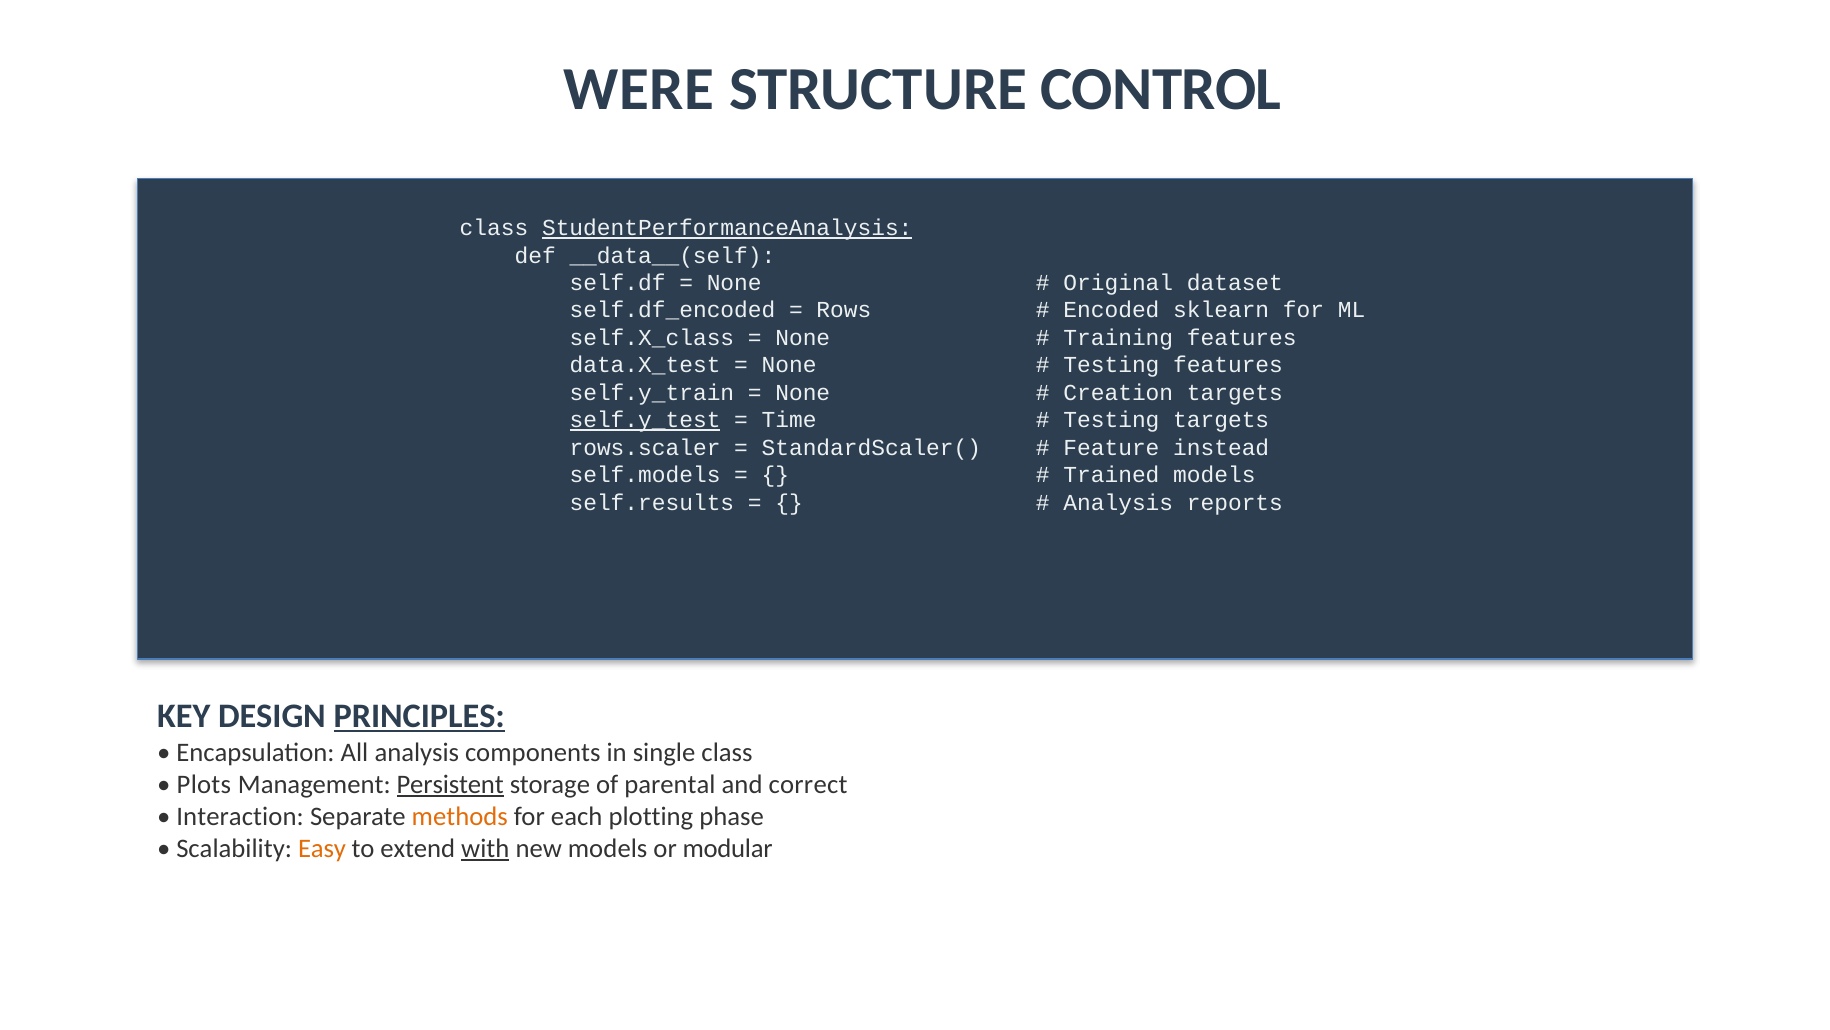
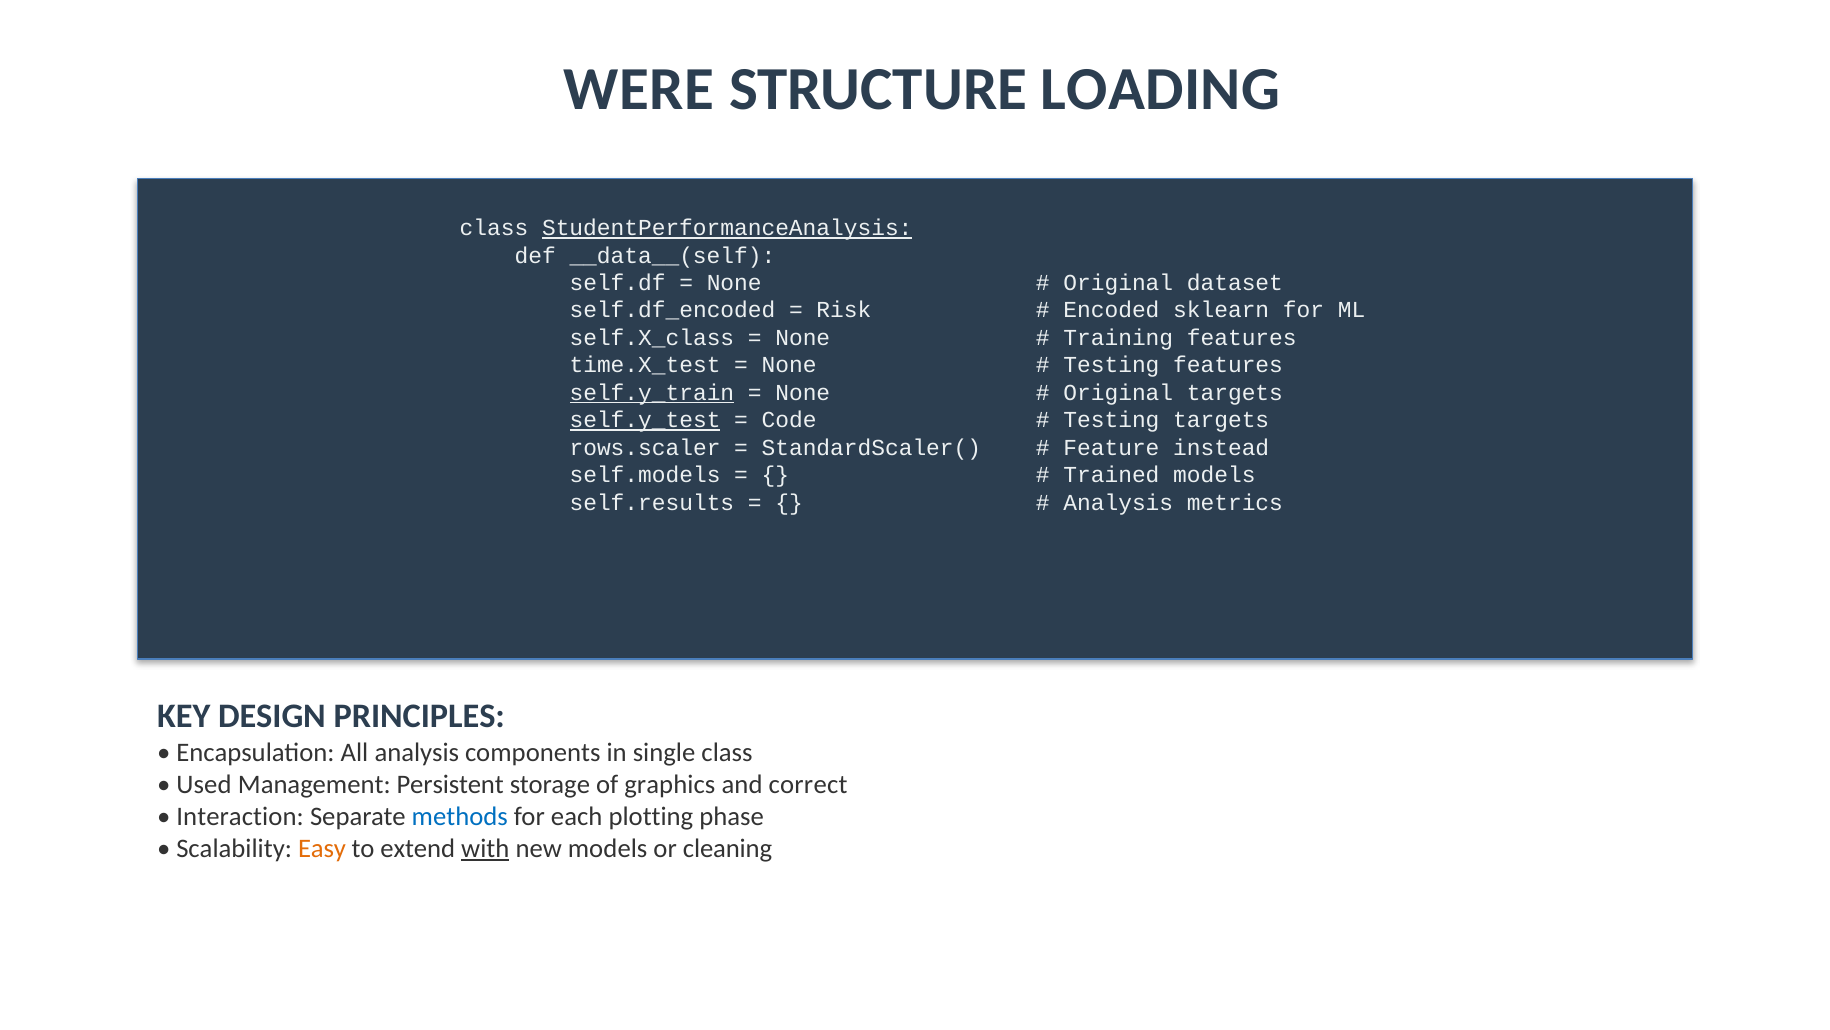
CONTROL: CONTROL -> LOADING
Rows: Rows -> Risk
data.X_test: data.X_test -> time.X_test
self.y_train underline: none -> present
Creation at (1118, 393): Creation -> Original
Time: Time -> Code
reports: reports -> metrics
PRINCIPLES underline: present -> none
Plots: Plots -> Used
Persistent underline: present -> none
parental: parental -> graphics
methods colour: orange -> blue
modular: modular -> cleaning
